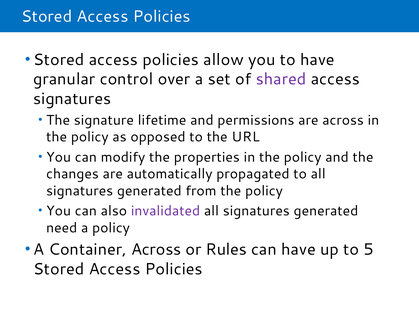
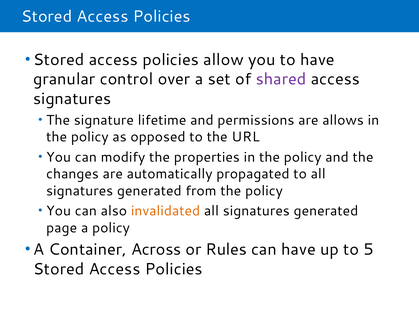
are across: across -> allows
invalidated colour: purple -> orange
need: need -> page
